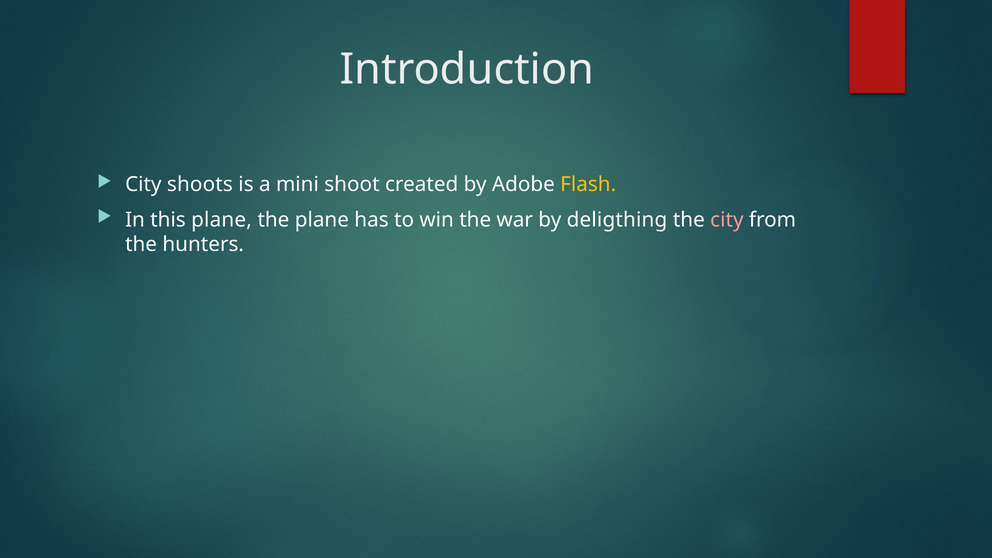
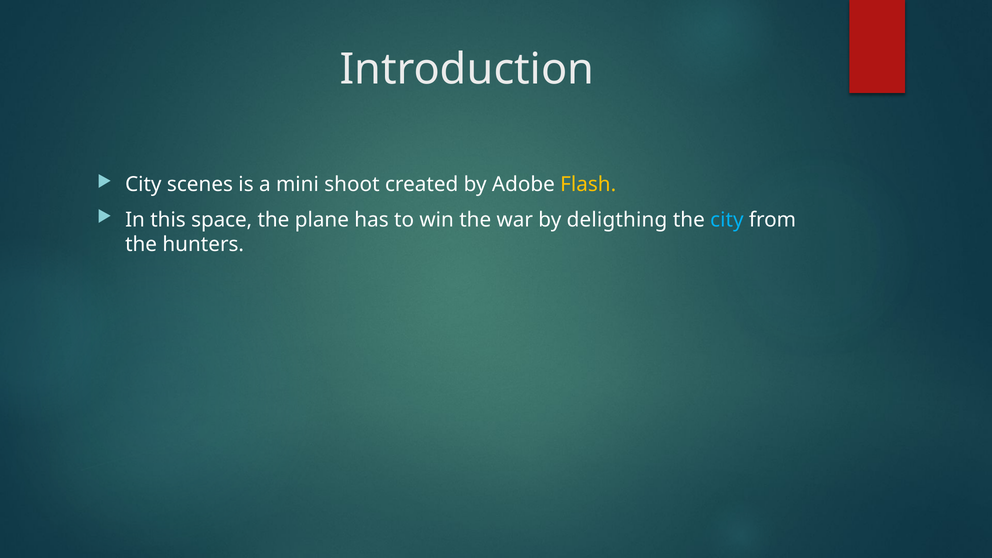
shoots: shoots -> scenes
this plane: plane -> space
city at (727, 220) colour: pink -> light blue
